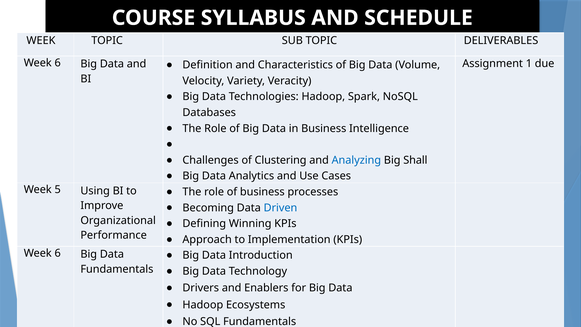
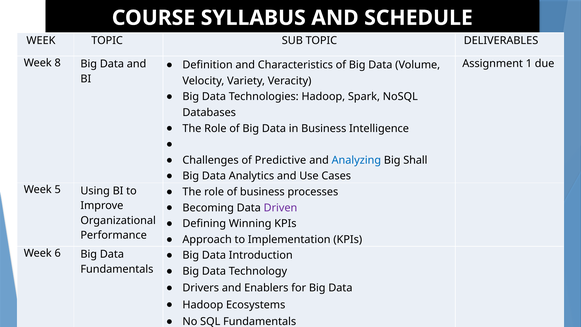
6 at (58, 63): 6 -> 8
Clustering: Clustering -> Predictive
Driven colour: blue -> purple
